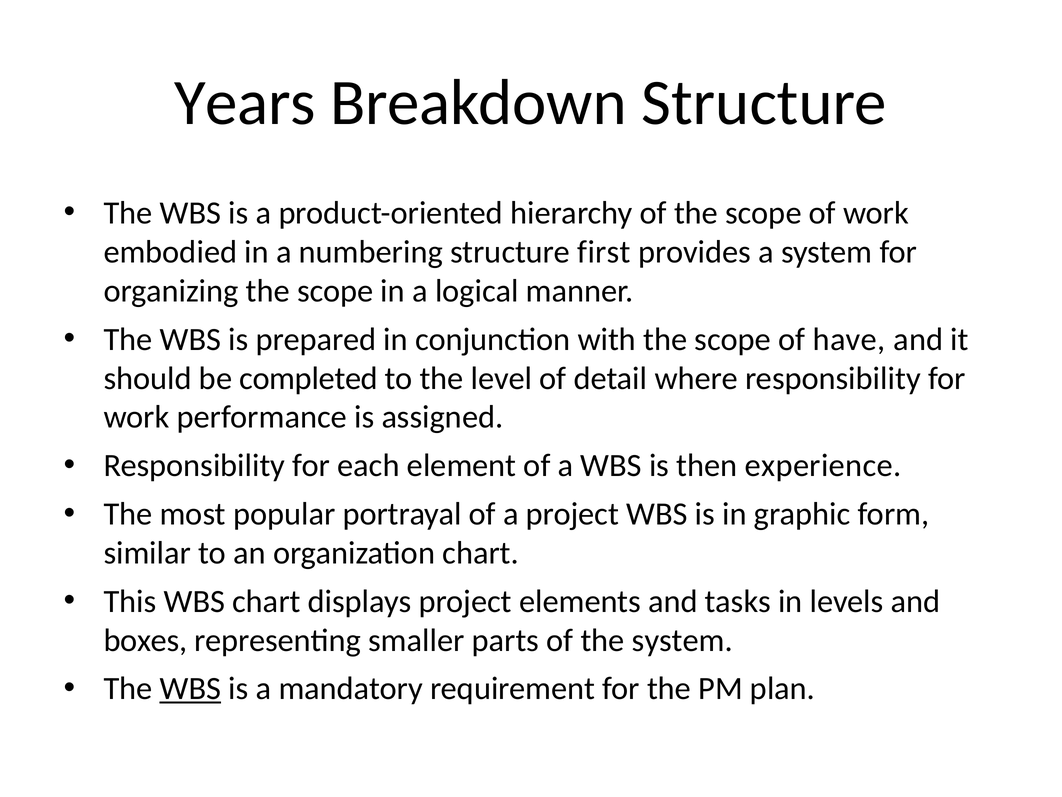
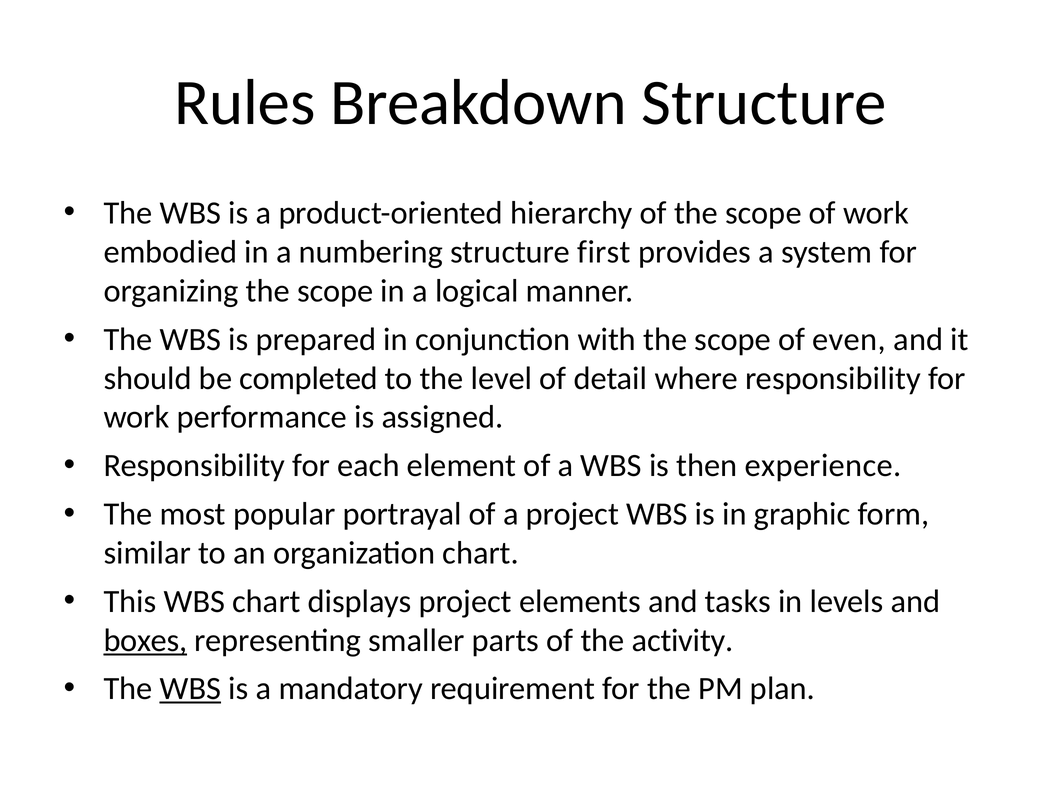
Years: Years -> Rules
have: have -> even
boxes underline: none -> present
the system: system -> activity
